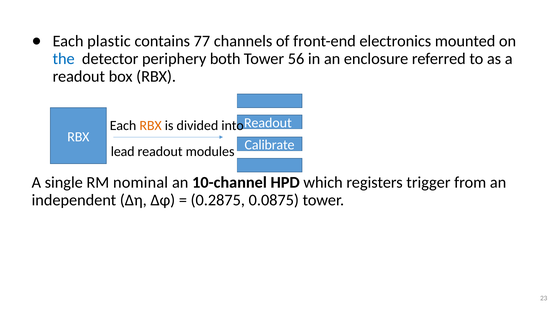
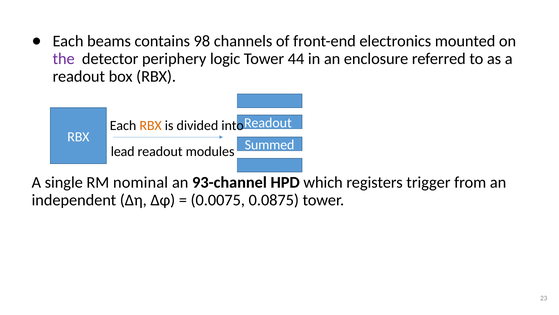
plastic: plastic -> beams
77: 77 -> 98
the colour: blue -> purple
both: both -> logic
56: 56 -> 44
Calibrate: Calibrate -> Summed
10-channel: 10-channel -> 93-channel
0.2875: 0.2875 -> 0.0075
